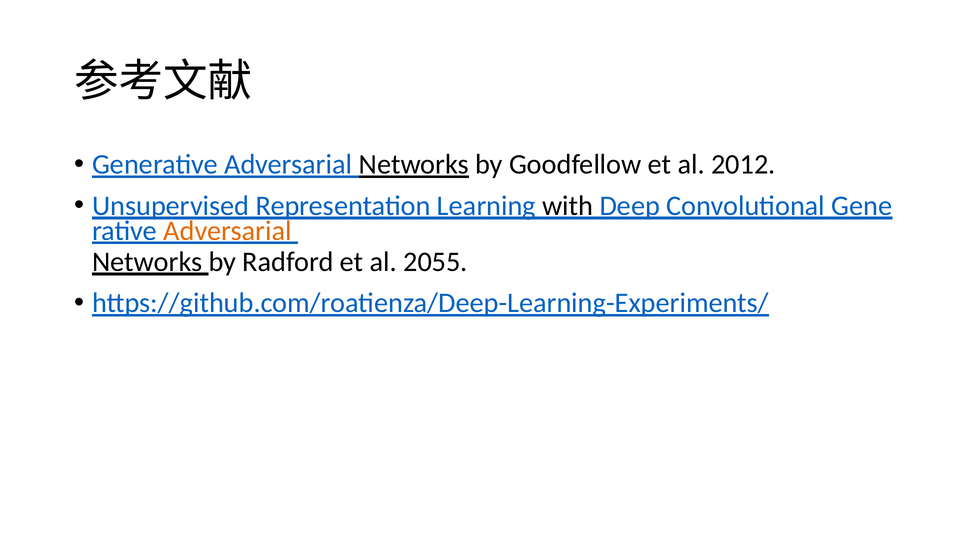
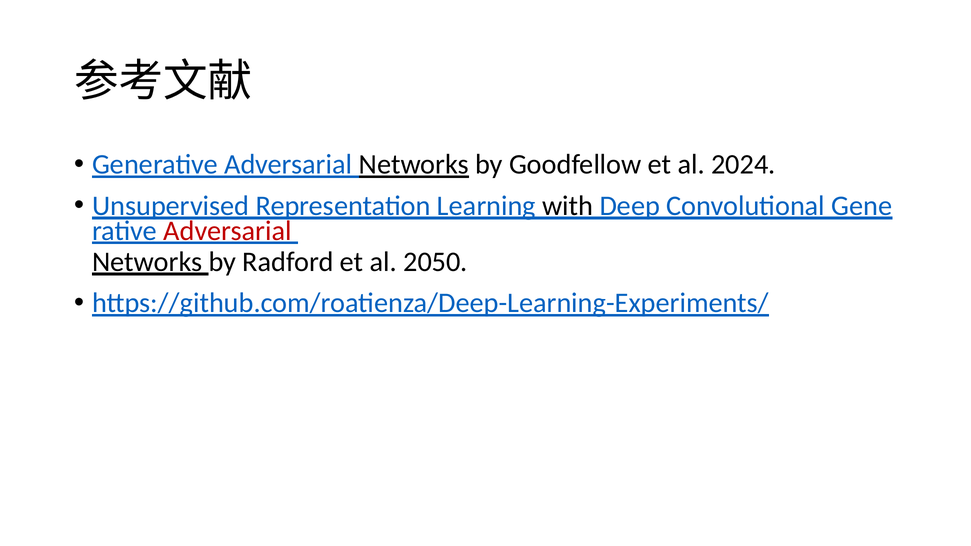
2012: 2012 -> 2024
Adversarial at (228, 231) colour: orange -> red
2055: 2055 -> 2050
